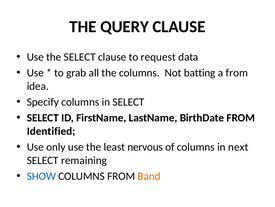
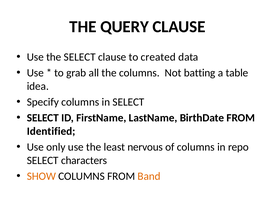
request: request -> created
a from: from -> table
next: next -> repo
remaining: remaining -> characters
SHOW colour: blue -> orange
